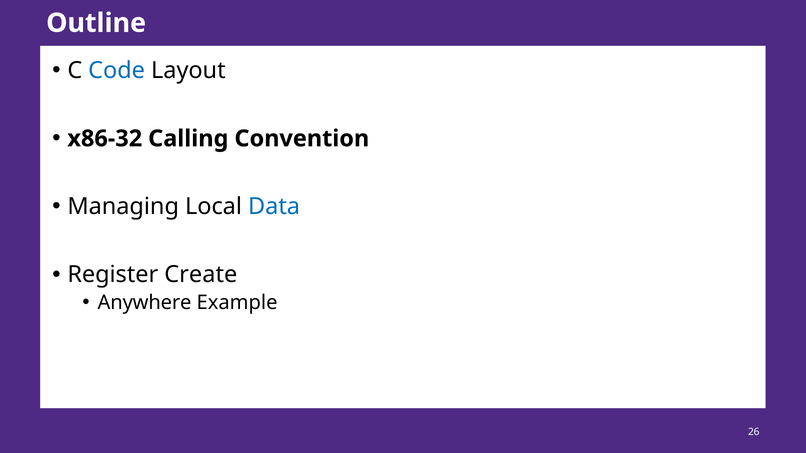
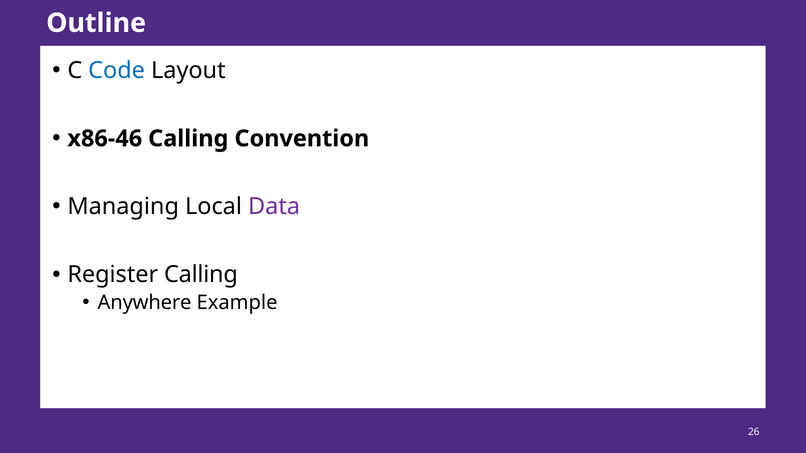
x86-32: x86-32 -> x86-46
Data colour: blue -> purple
Register Create: Create -> Calling
